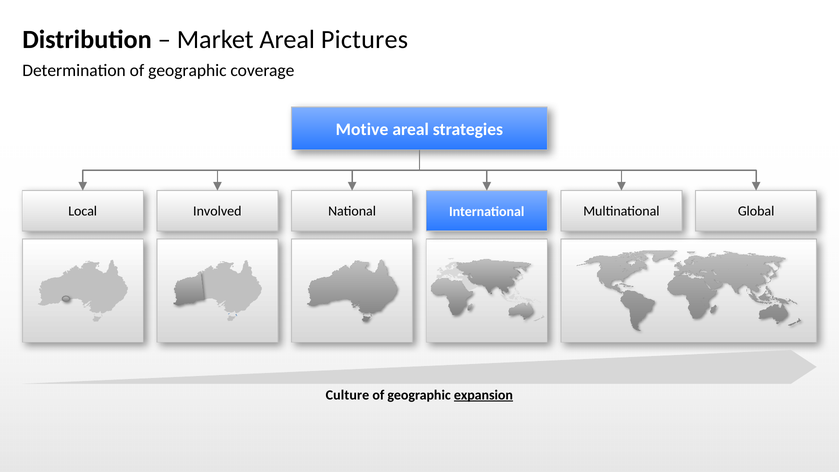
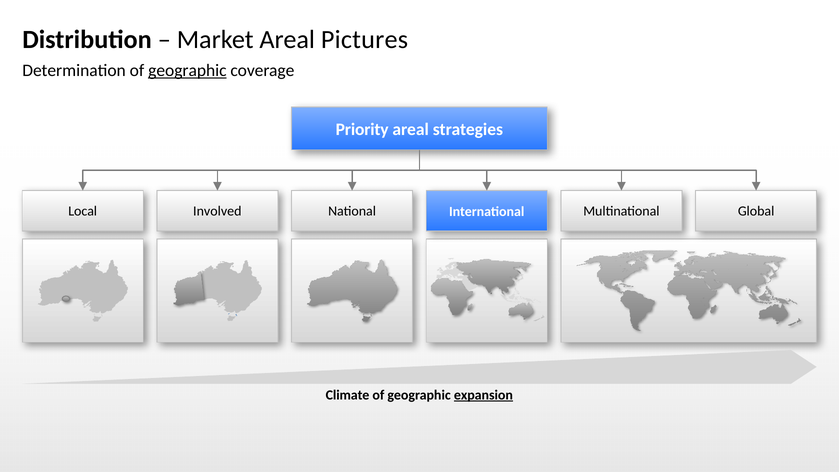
geographic at (187, 71) underline: none -> present
Motive: Motive -> Priority
Culture: Culture -> Climate
